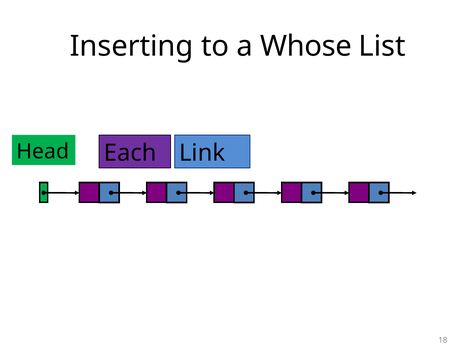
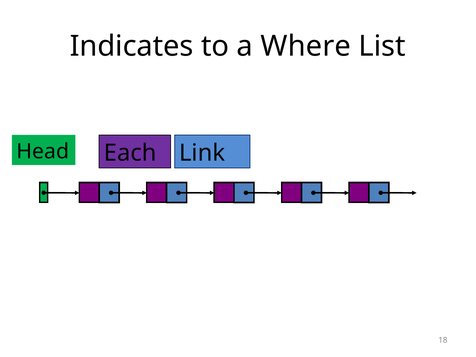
Inserting: Inserting -> Indicates
Whose: Whose -> Where
